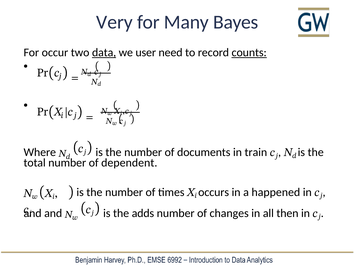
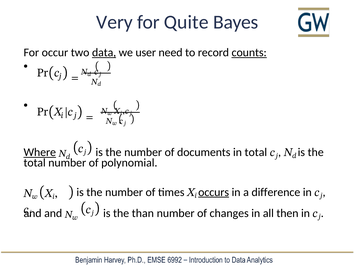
Many: Many -> Quite
Where underline: none -> present
in train: train -> total
dependent: dependent -> polynomial
occurs underline: none -> present
happened: happened -> difference
adds: adds -> than
